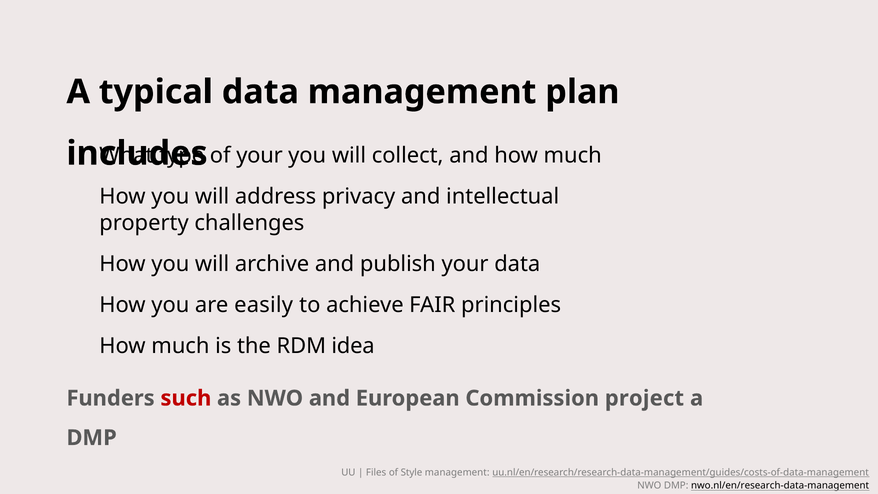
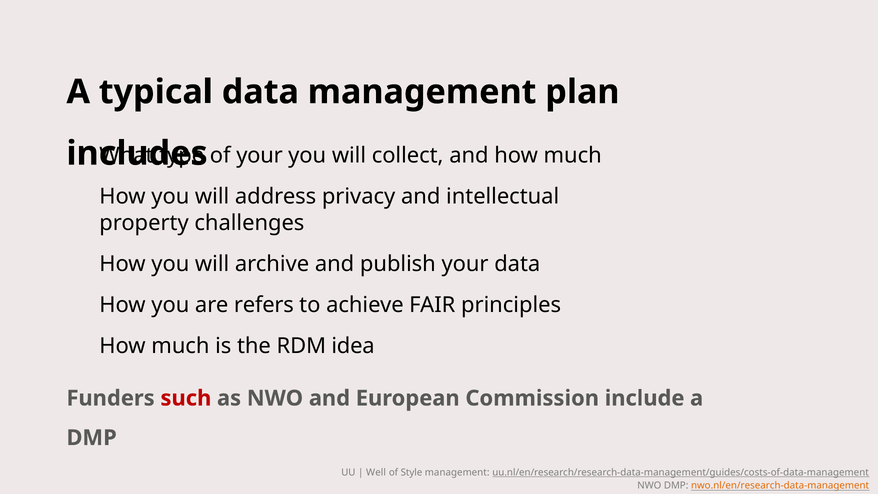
easily: easily -> refers
project: project -> include
Files: Files -> Well
nwo.nl/en/research-data-management colour: black -> orange
